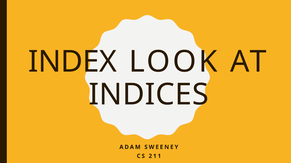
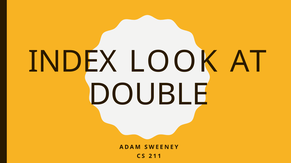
INDICES: INDICES -> DOUBLE
